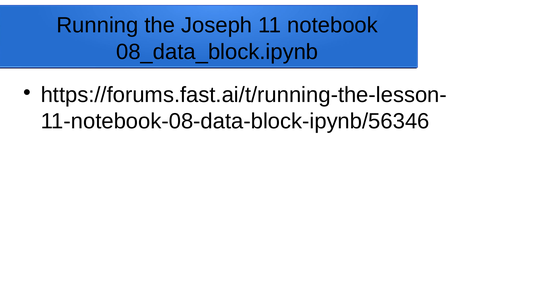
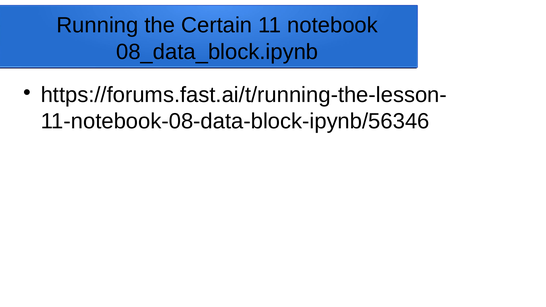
Joseph: Joseph -> Certain
